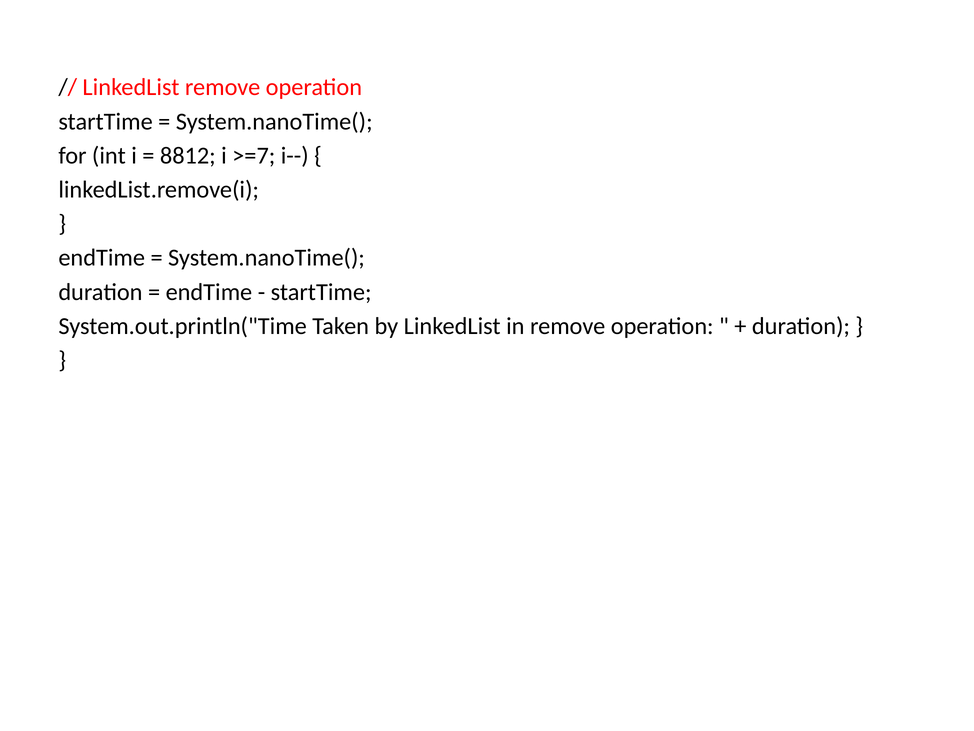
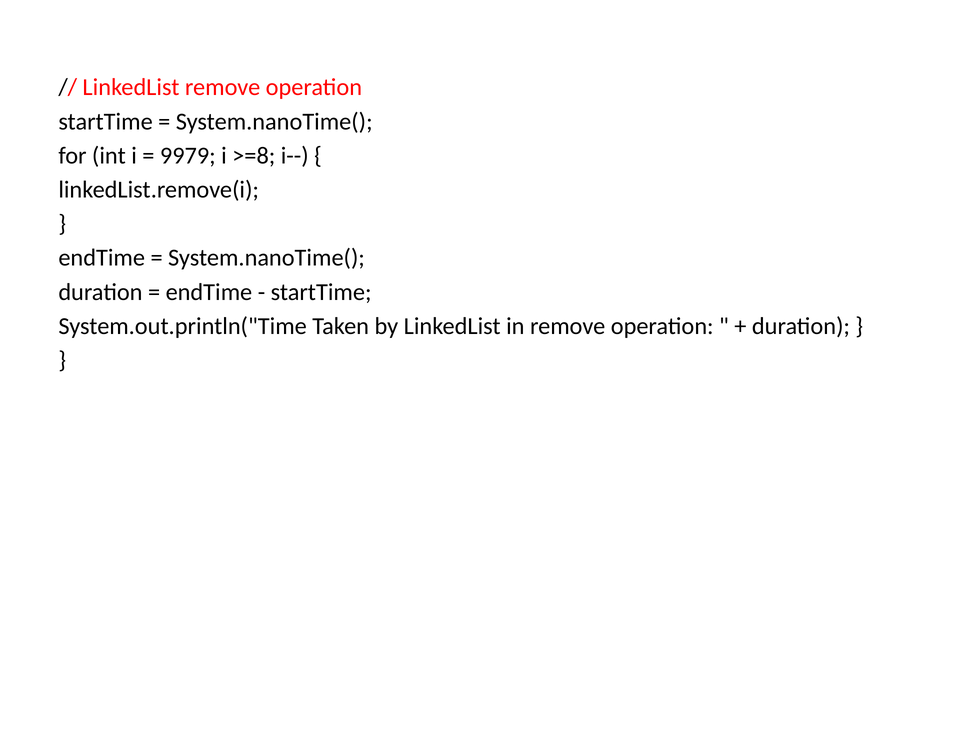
8812: 8812 -> 9979
>=7: >=7 -> >=8
